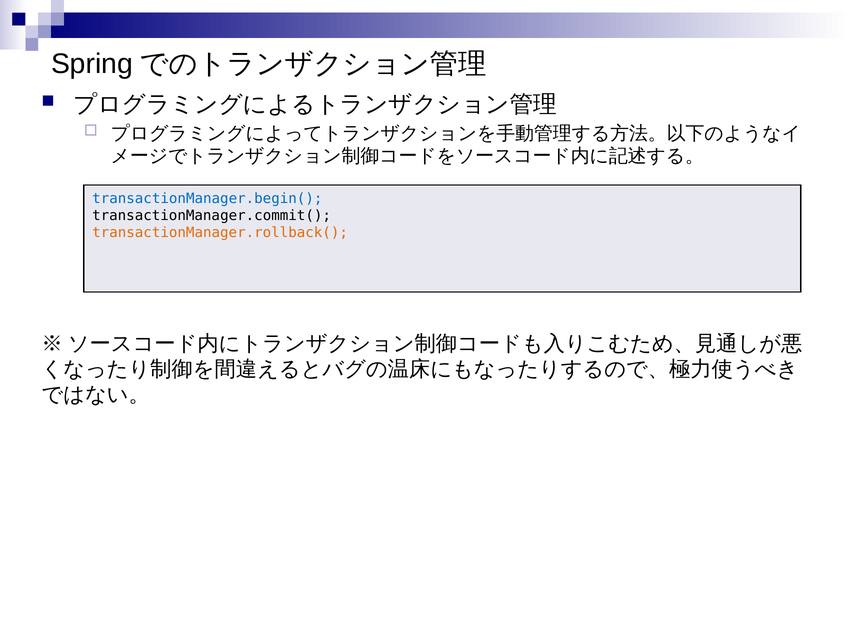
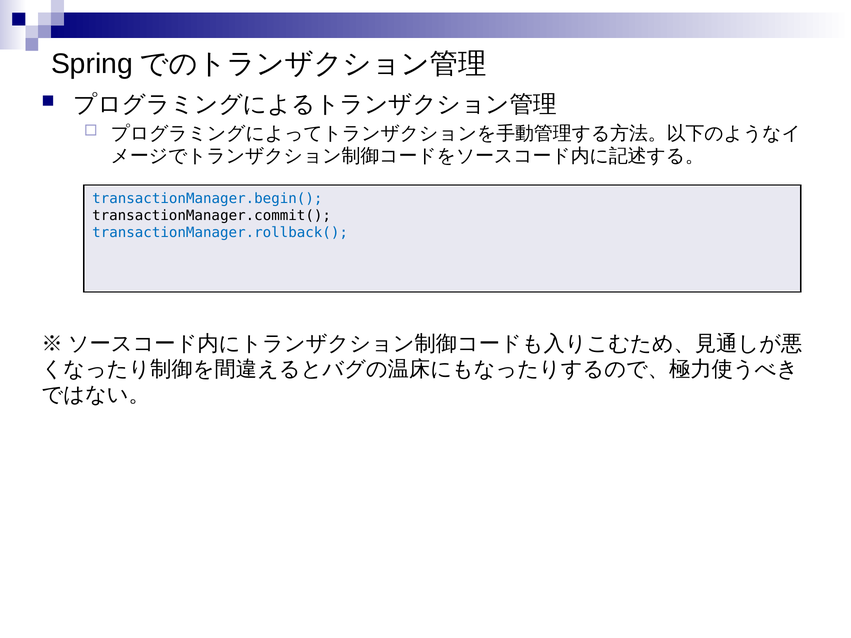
transactionManager.rollback( colour: orange -> blue
